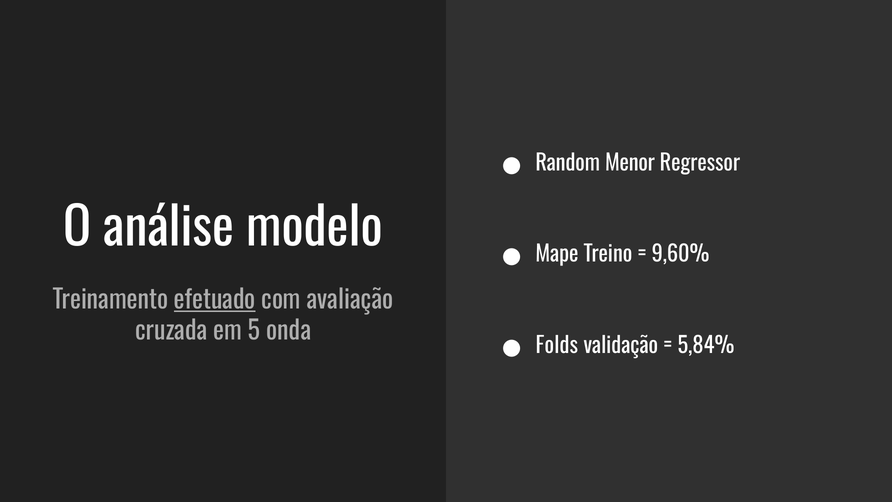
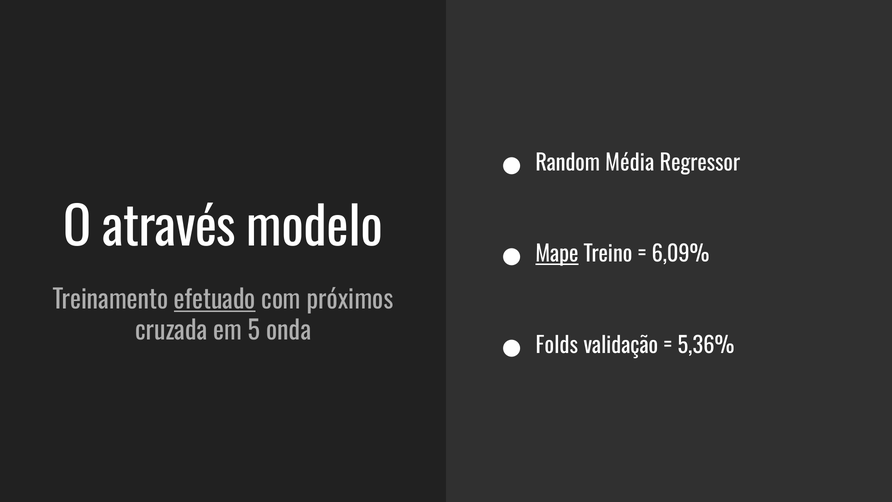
Menor: Menor -> Média
análise: análise -> através
Mape underline: none -> present
9,60%: 9,60% -> 6,09%
avaliação: avaliação -> próximos
5,84%: 5,84% -> 5,36%
